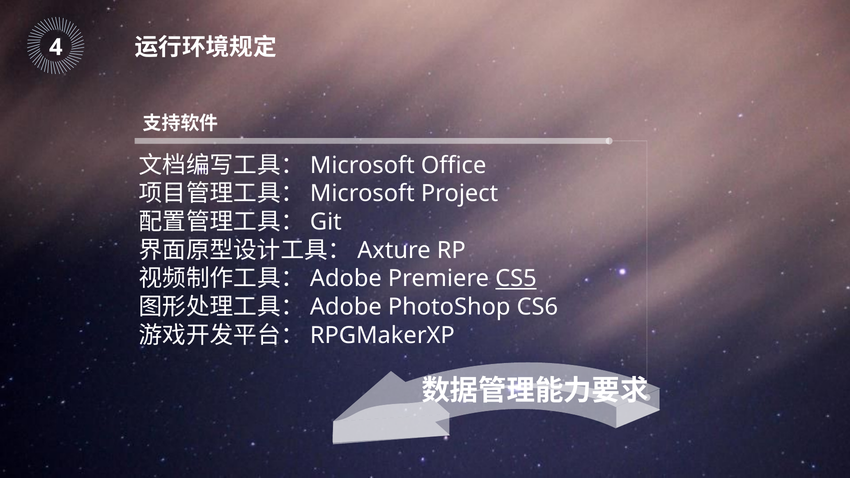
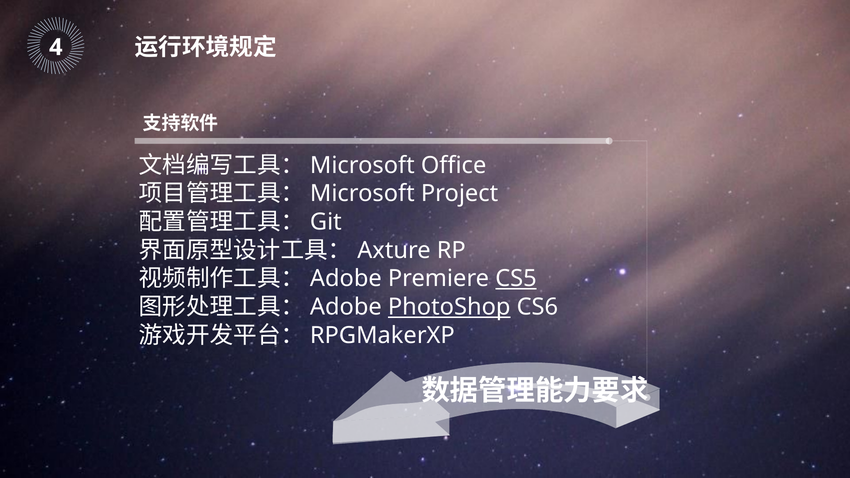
PhotoShop underline: none -> present
